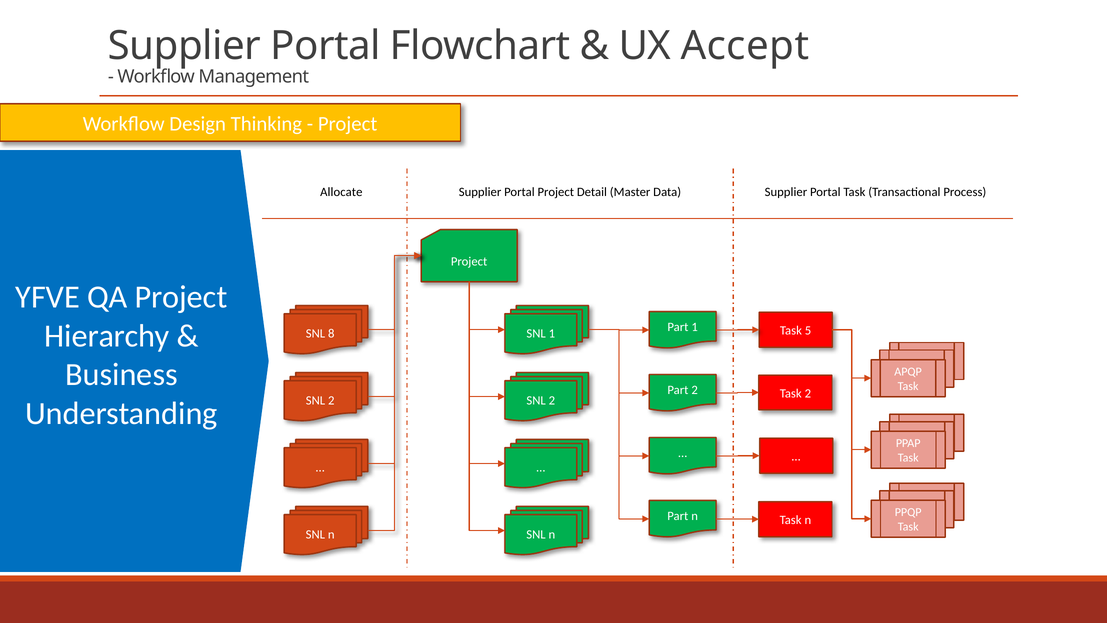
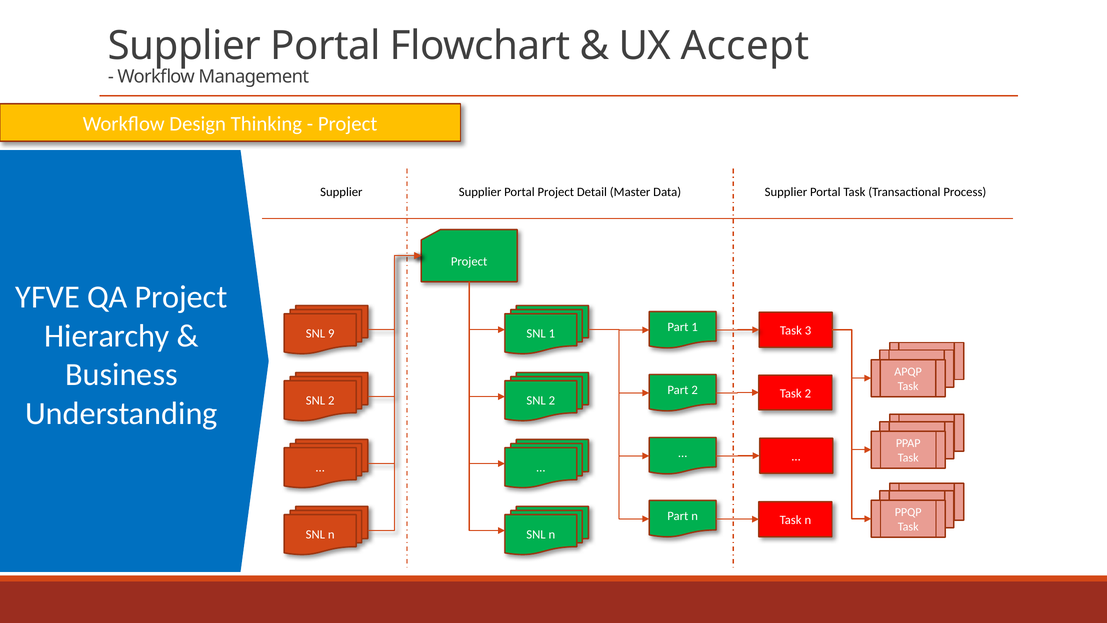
Allocate at (341, 192): Allocate -> Supplier
5: 5 -> 3
8: 8 -> 9
